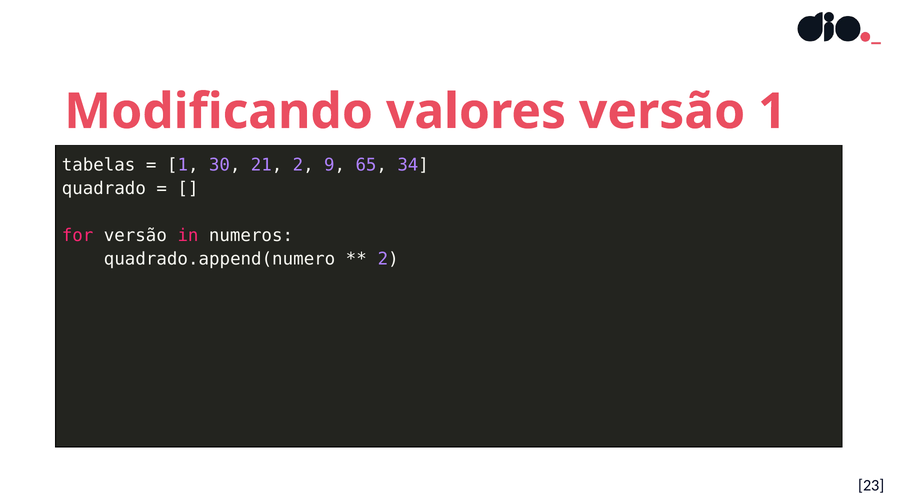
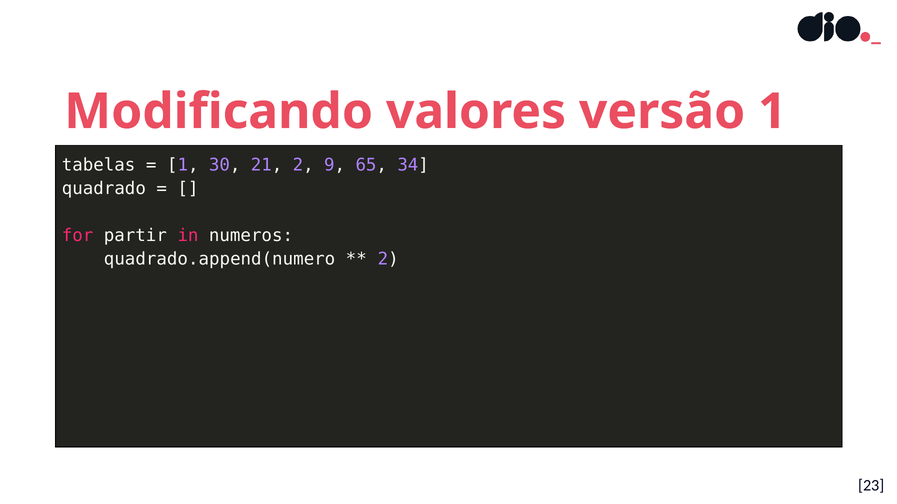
for versão: versão -> partir
